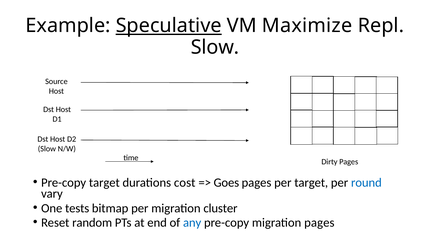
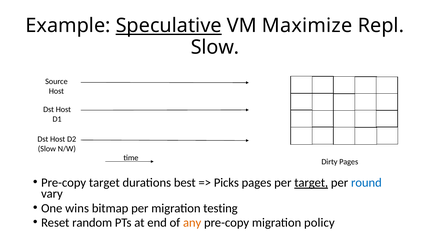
cost: cost -> best
Goes: Goes -> Picks
target at (311, 182) underline: none -> present
tests: tests -> wins
cluster: cluster -> testing
any colour: blue -> orange
migration pages: pages -> policy
